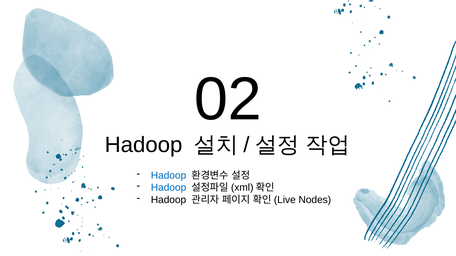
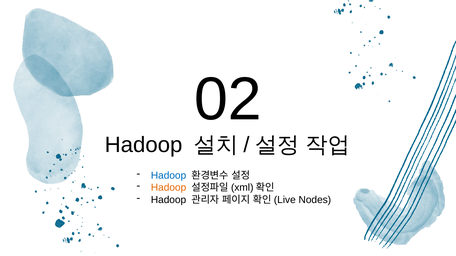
Hadoop at (169, 188) colour: blue -> orange
